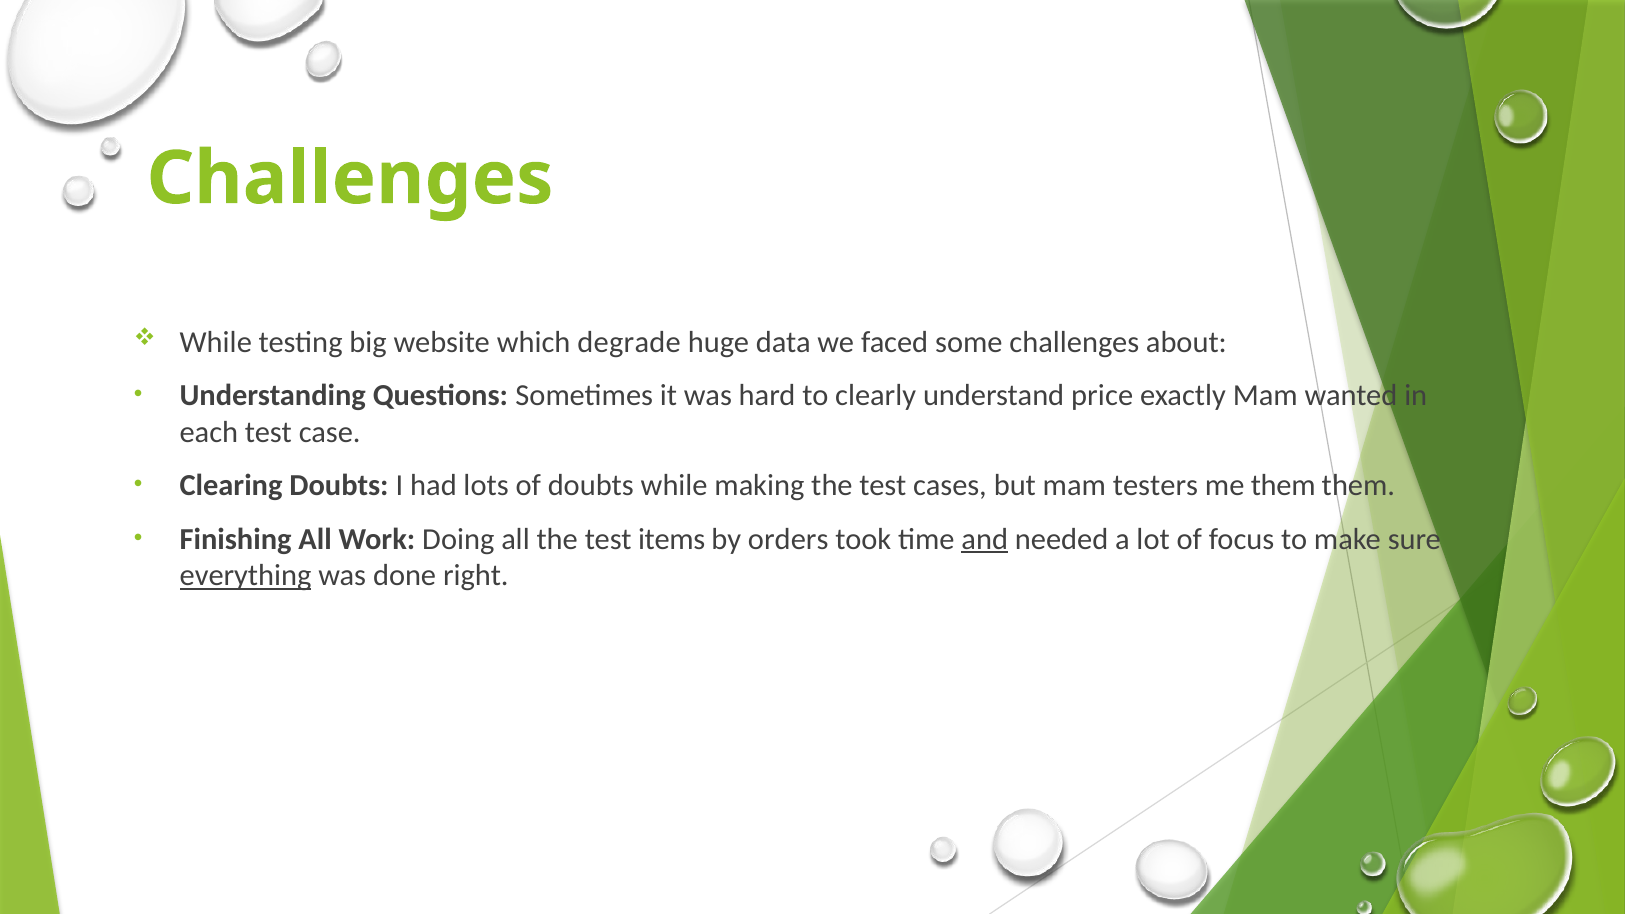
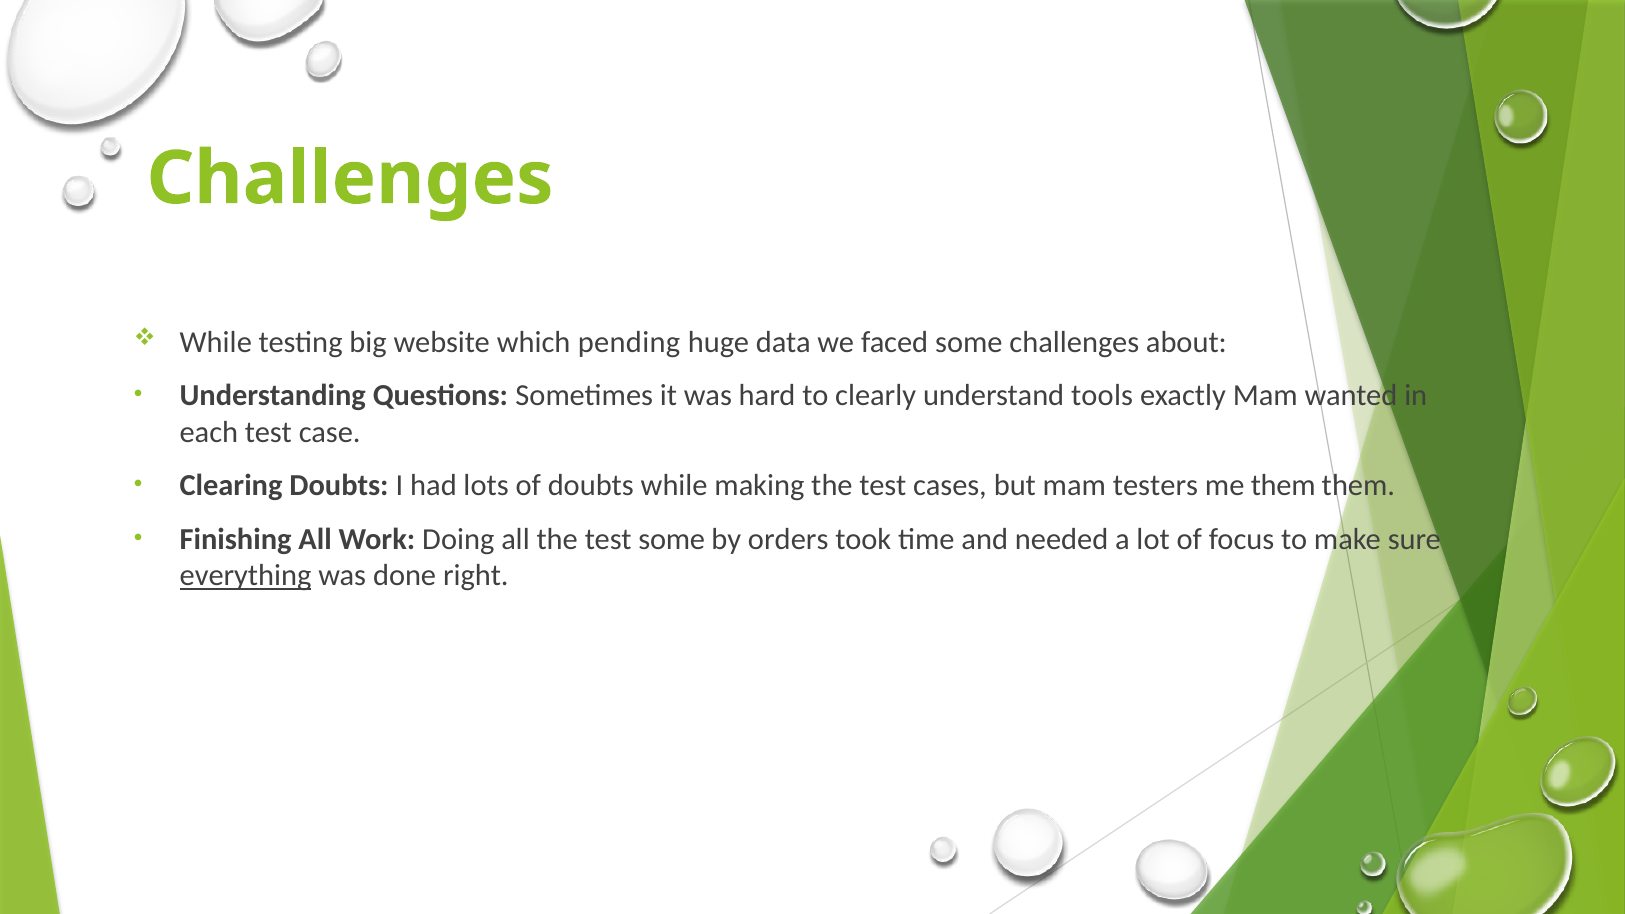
degrade: degrade -> pending
price: price -> tools
test items: items -> some
and underline: present -> none
